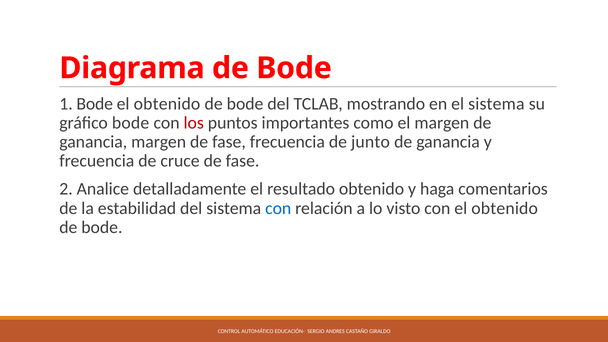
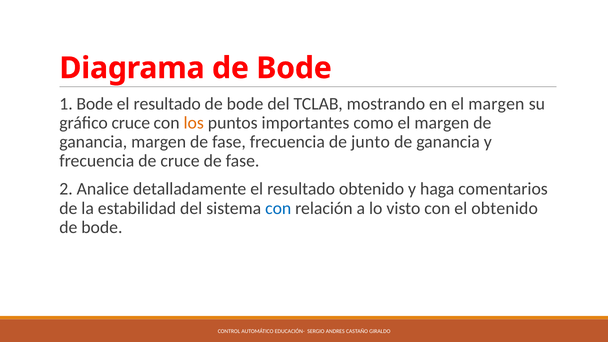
obtenido at (167, 104): obtenido -> resultado
en el sistema: sistema -> margen
gráfico bode: bode -> cruce
los colour: red -> orange
